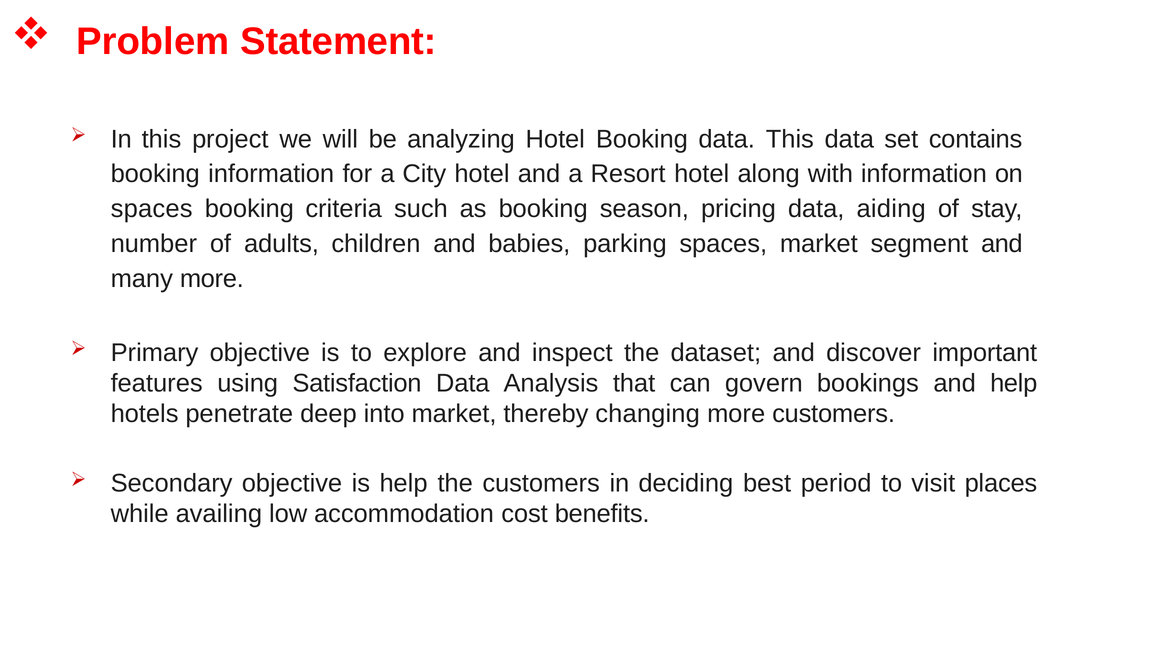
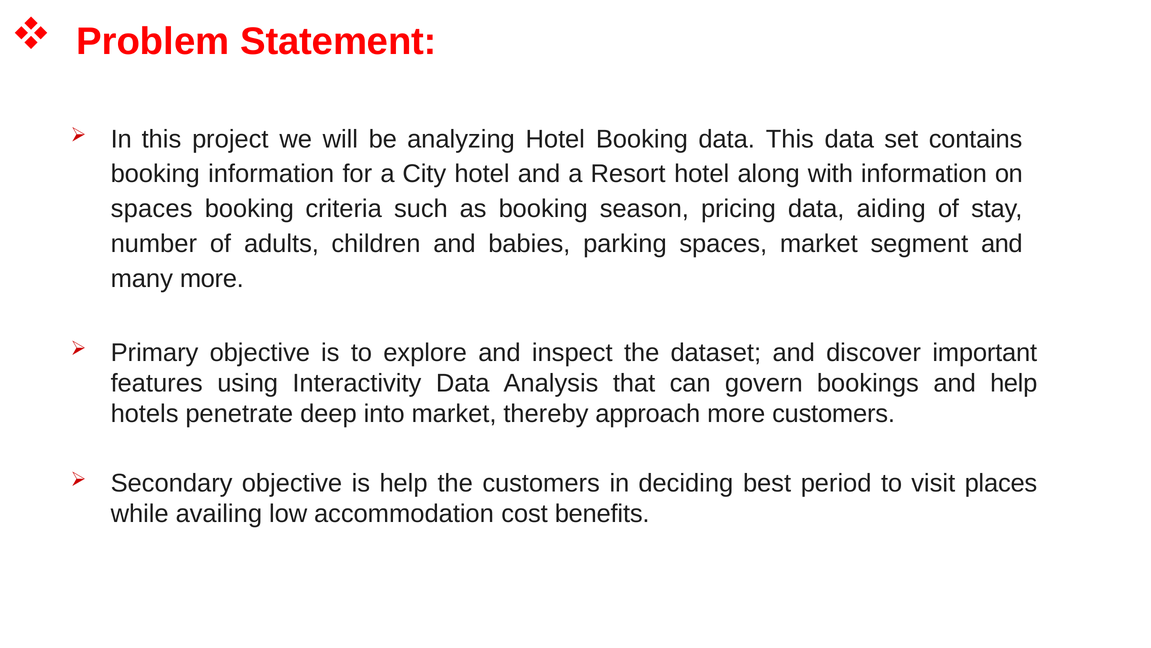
Satisfaction: Satisfaction -> Interactivity
changing: changing -> approach
